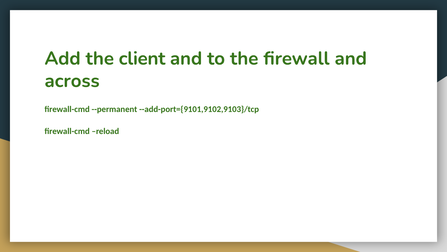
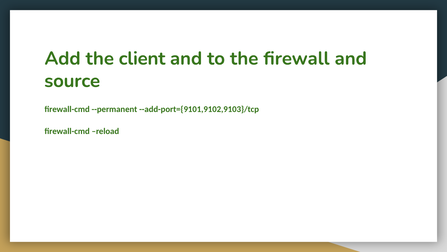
across: across -> source
